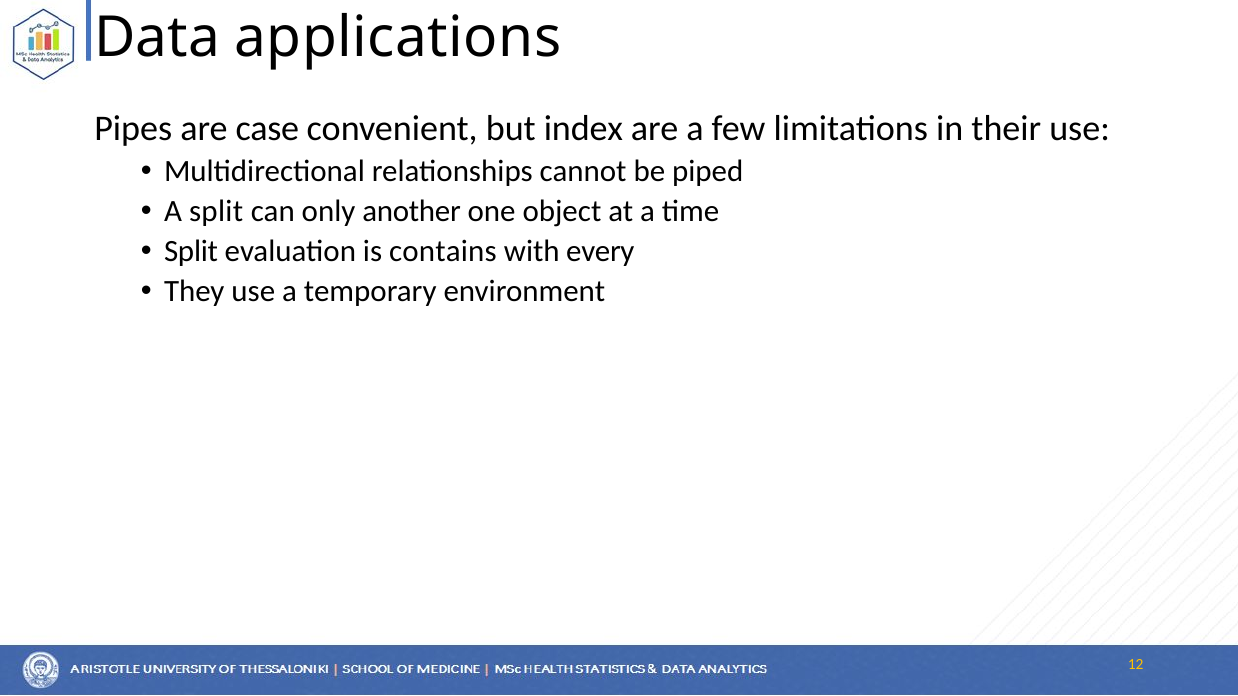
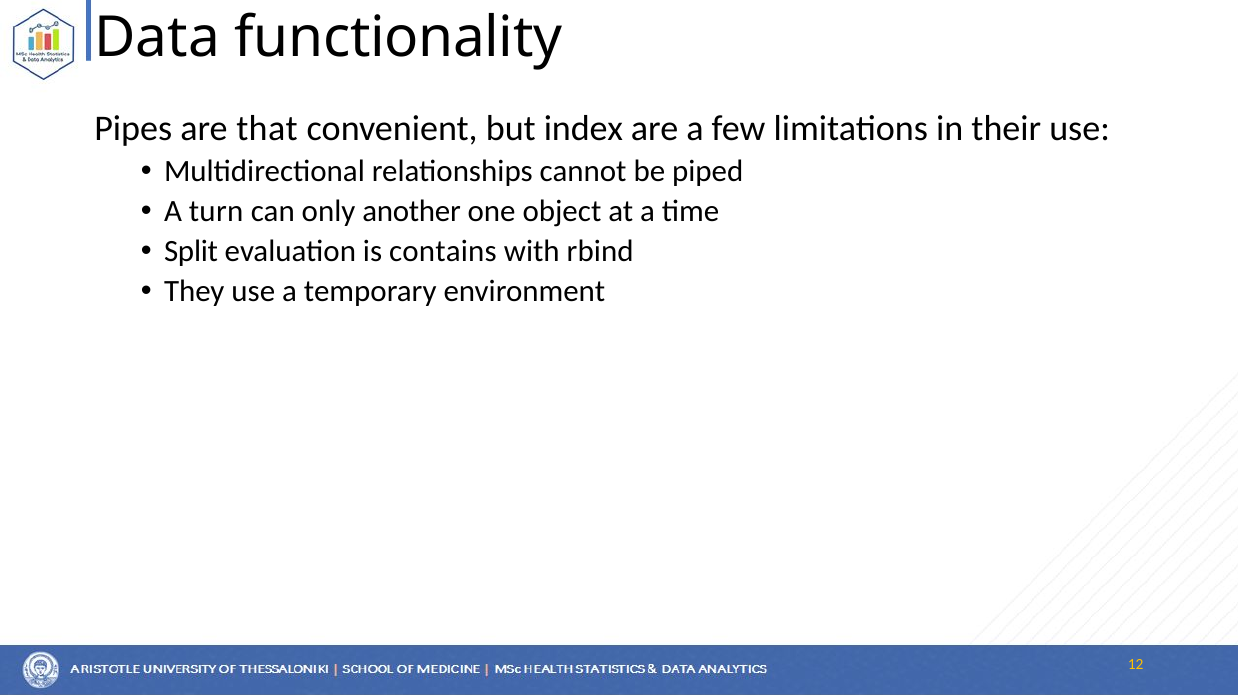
applications: applications -> functionality
case: case -> that
A split: split -> turn
every: every -> rbind
